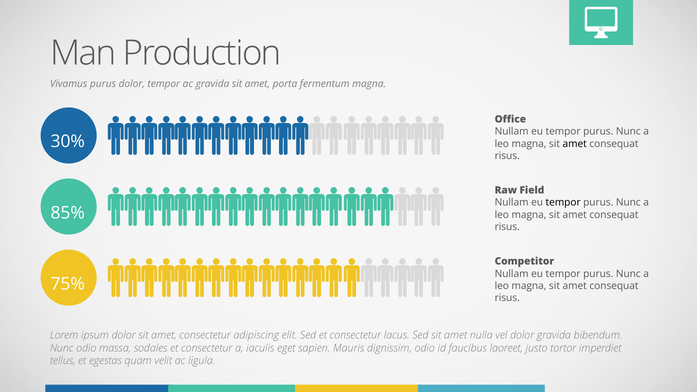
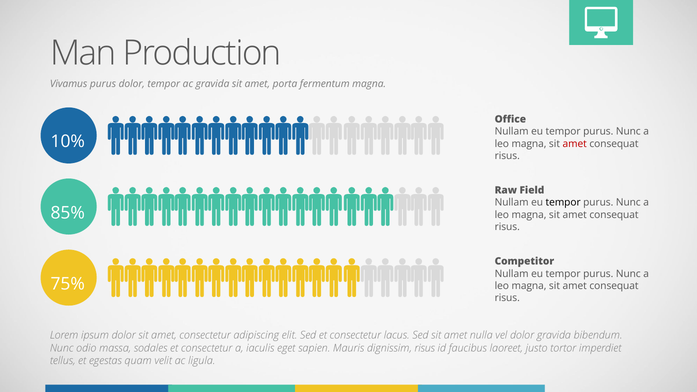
30%: 30% -> 10%
amet at (575, 144) colour: black -> red
dignissim odio: odio -> risus
